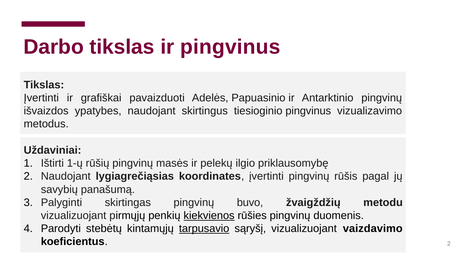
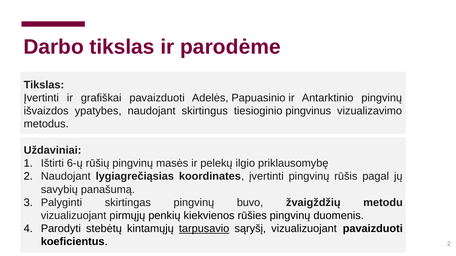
ir pingvinus: pingvinus -> parodėme
1-ų: 1-ų -> 6-ų
kiekvienos underline: present -> none
vizualizuojant vaizdavimo: vaizdavimo -> pavaizduoti
